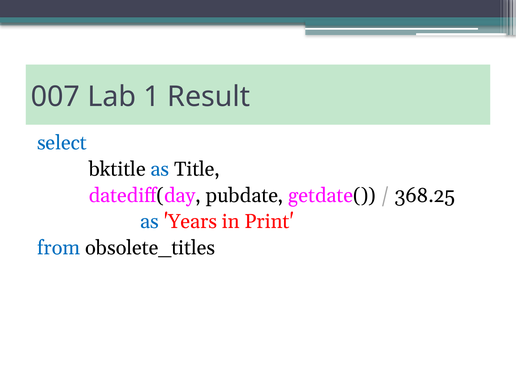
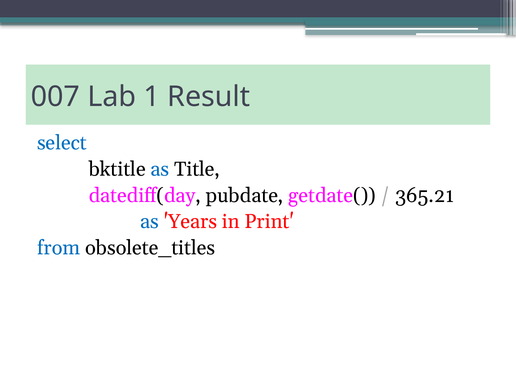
368.25: 368.25 -> 365.21
